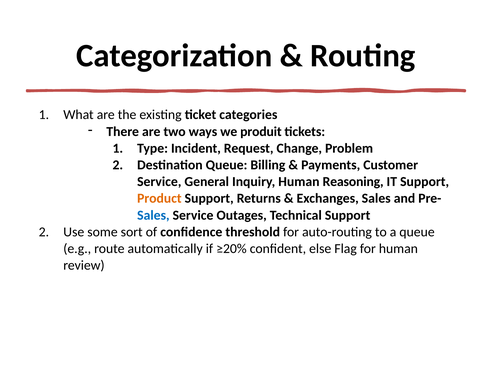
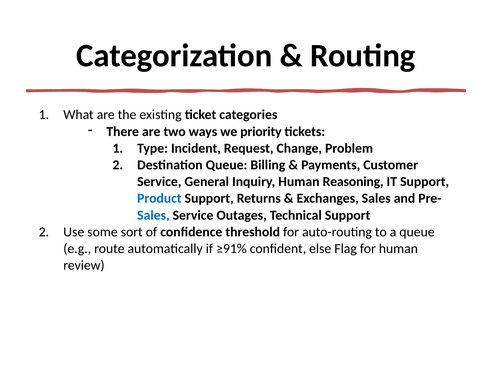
produit: produit -> priority
Product colour: orange -> blue
≥20%: ≥20% -> ≥91%
